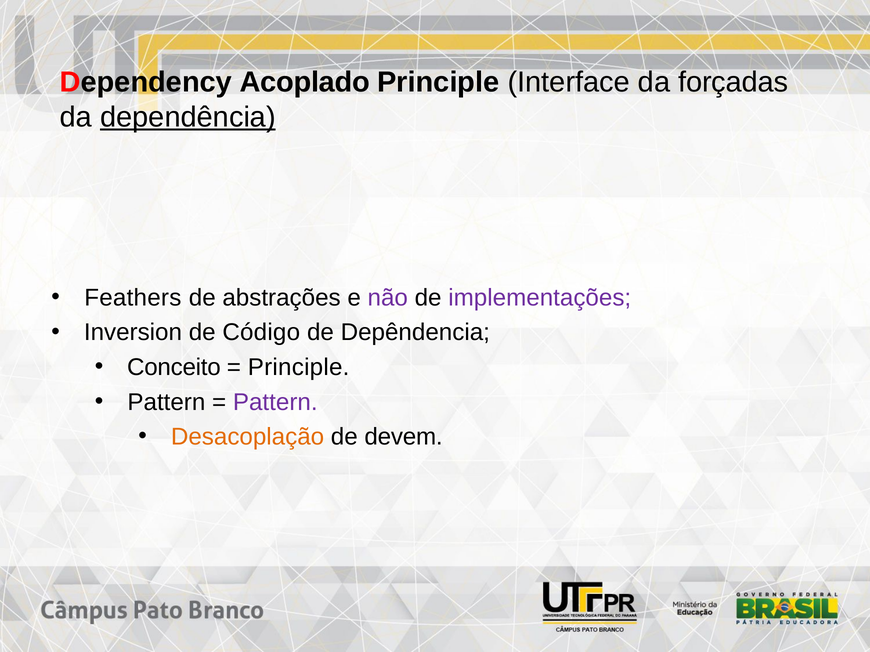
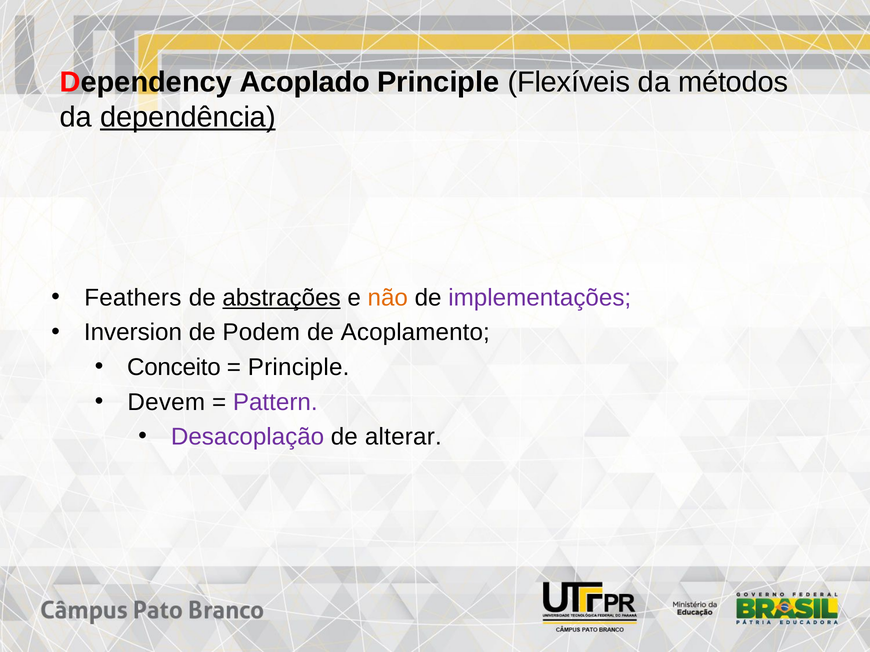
Interface: Interface -> Flexíveis
forçadas: forçadas -> métodos
abstrações underline: none -> present
não colour: purple -> orange
Código: Código -> Podem
Depêndencia: Depêndencia -> Acoplamento
Pattern at (166, 402): Pattern -> Devem
Desacoplação colour: orange -> purple
devem: devem -> alterar
